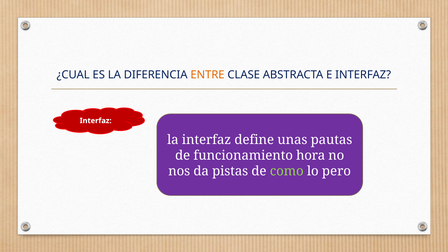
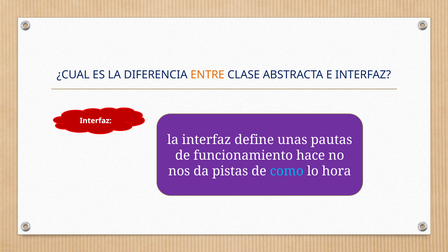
hora: hora -> hace
como colour: light green -> light blue
pero: pero -> hora
